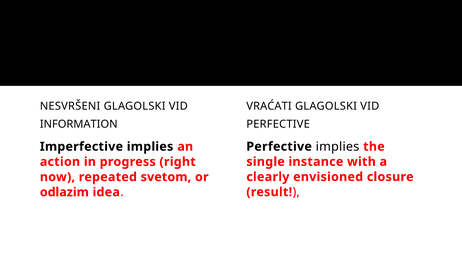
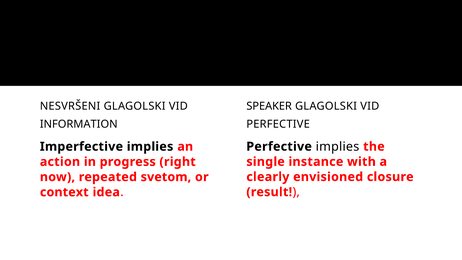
VRAĆATI: VRAĆATI -> SPEAKER
odlazim: odlazim -> context
